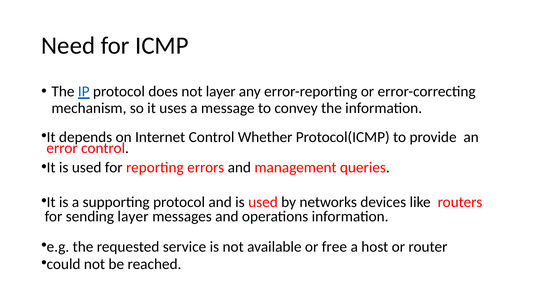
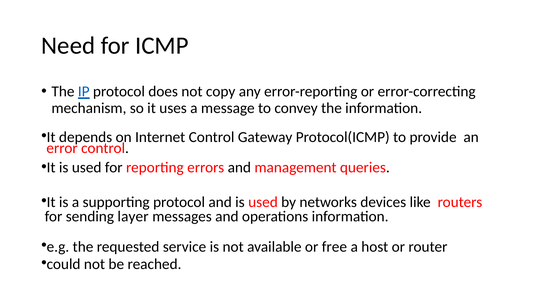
not layer: layer -> copy
Whether: Whether -> Gateway
